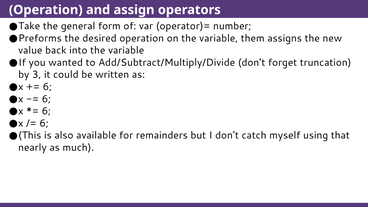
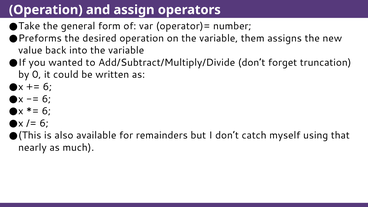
3: 3 -> 0
